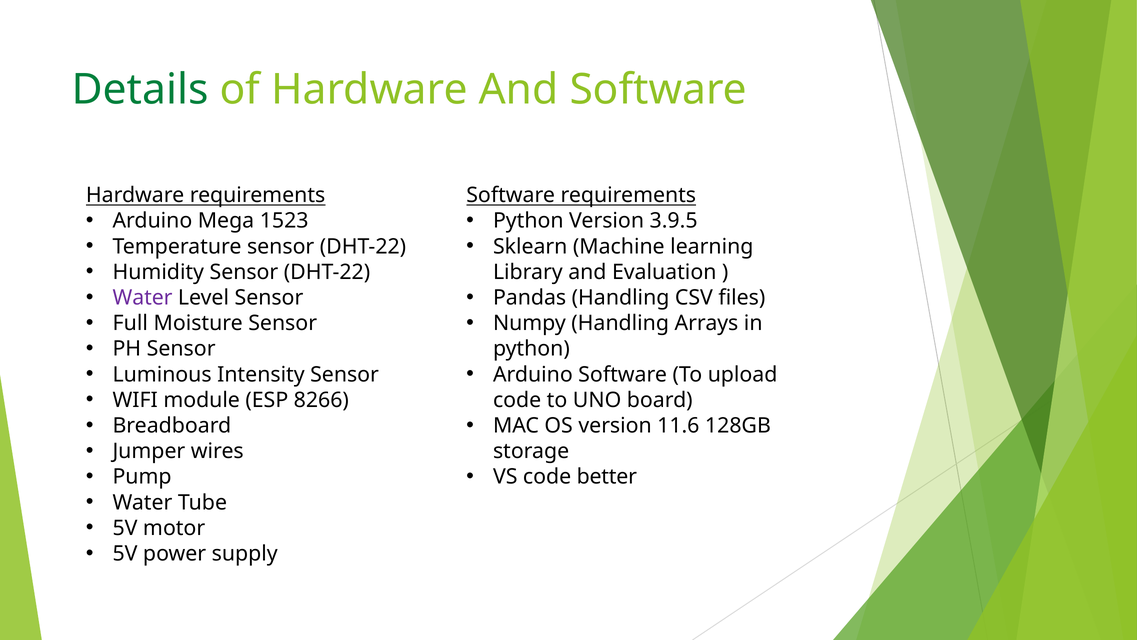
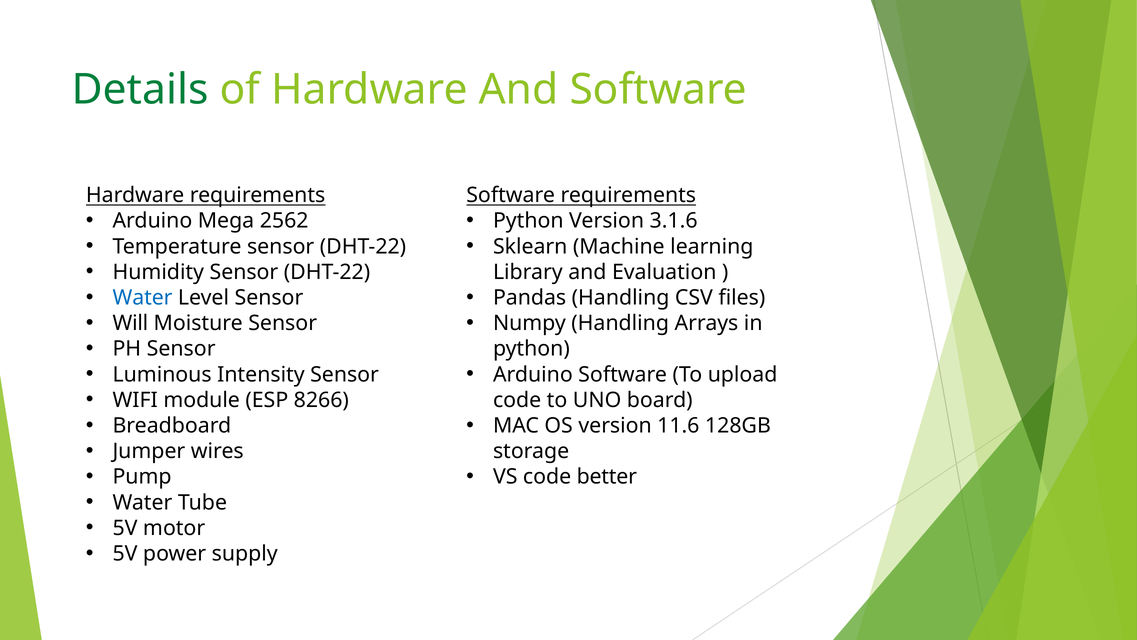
1523: 1523 -> 2562
3.9.5: 3.9.5 -> 3.1.6
Water at (143, 297) colour: purple -> blue
Full: Full -> Will
